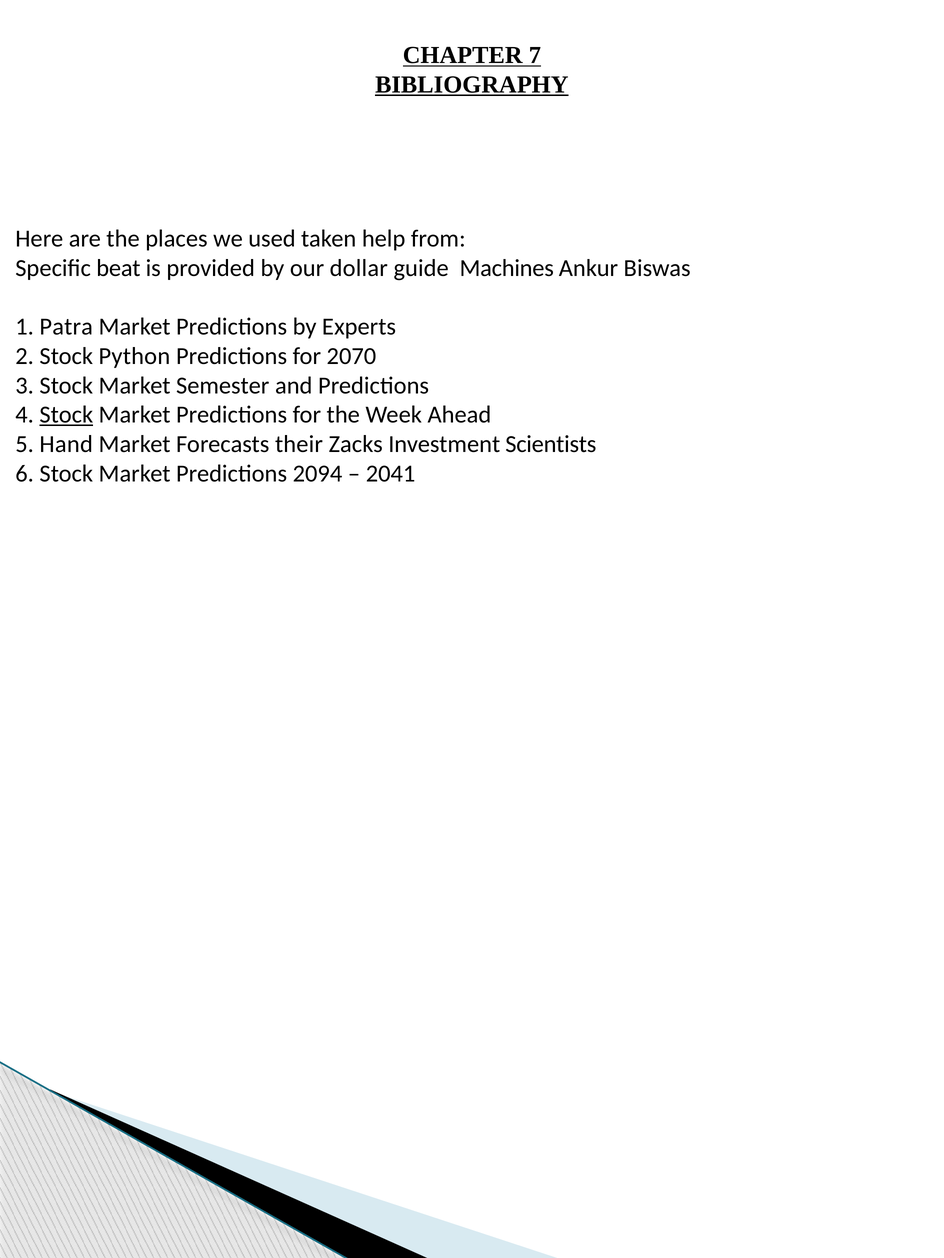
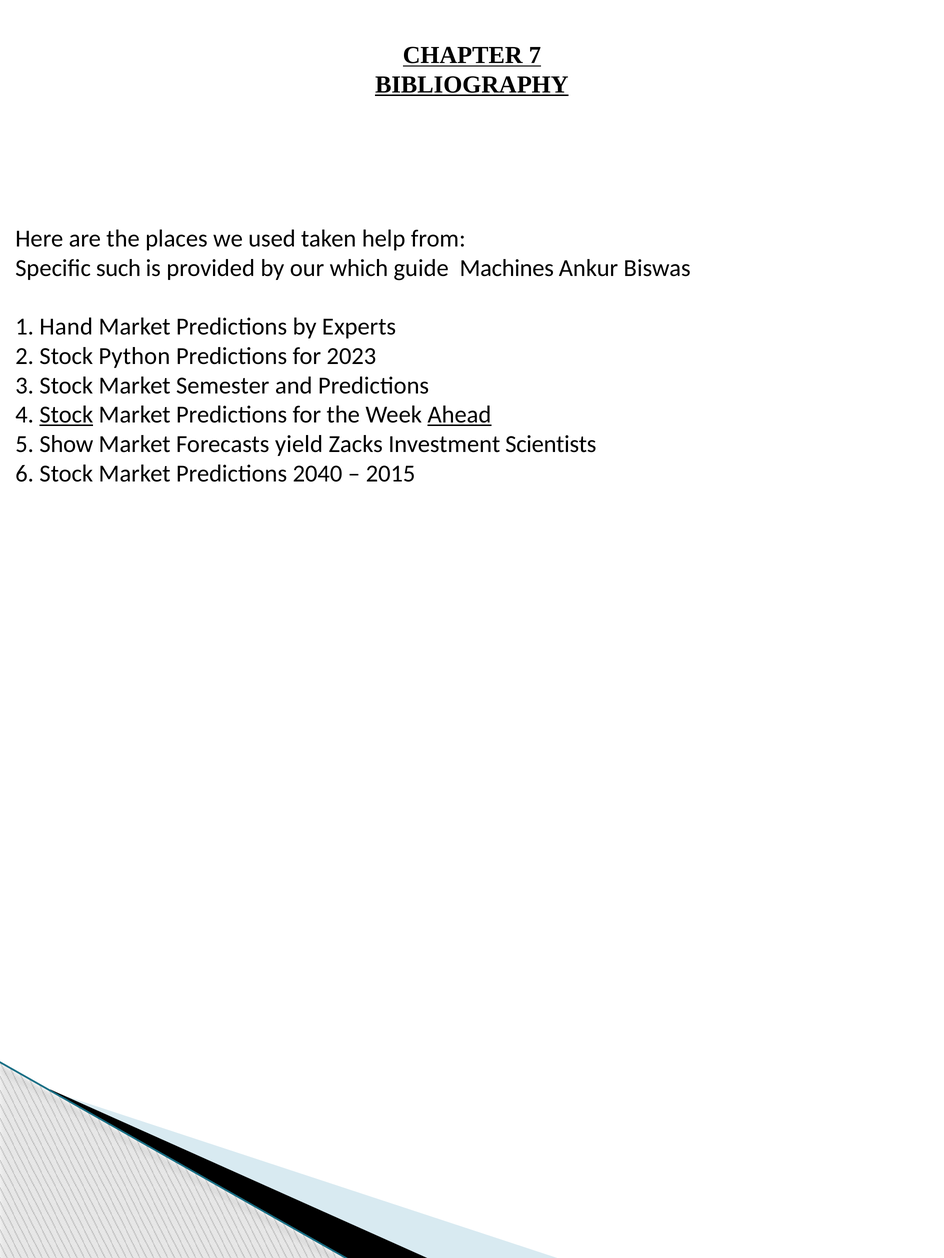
beat: beat -> such
dollar: dollar -> which
Patra: Patra -> Hand
2070: 2070 -> 2023
Ahead underline: none -> present
Hand: Hand -> Show
their: their -> yield
2094: 2094 -> 2040
2041: 2041 -> 2015
